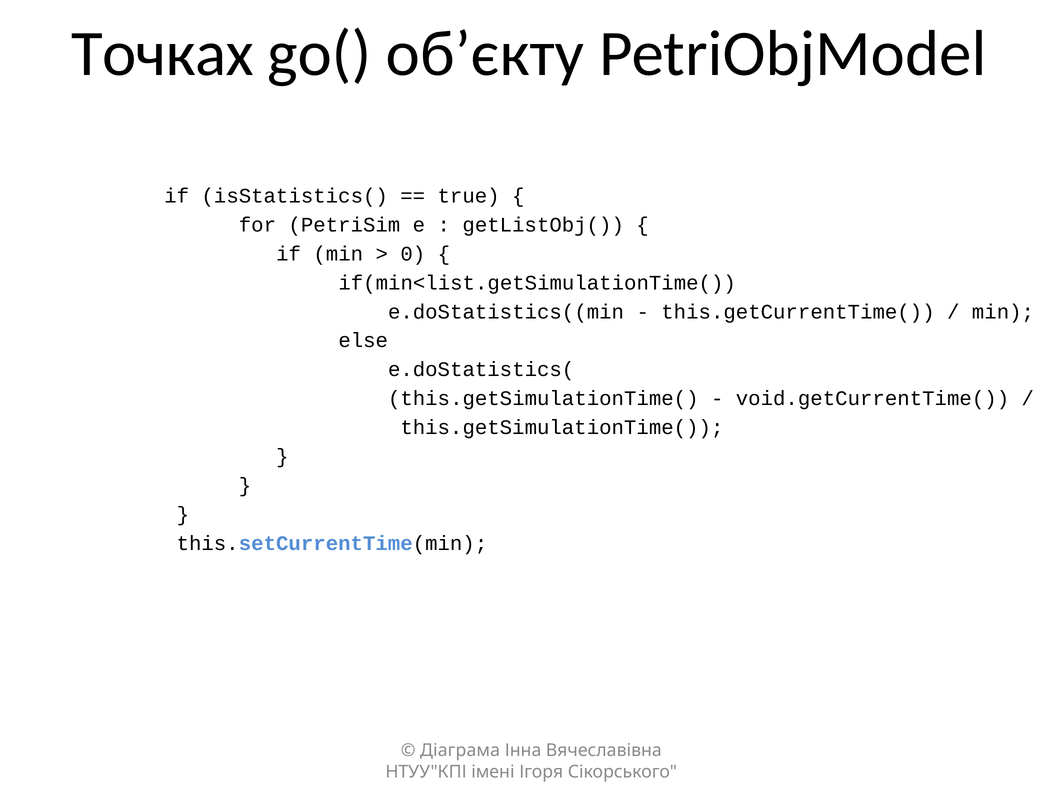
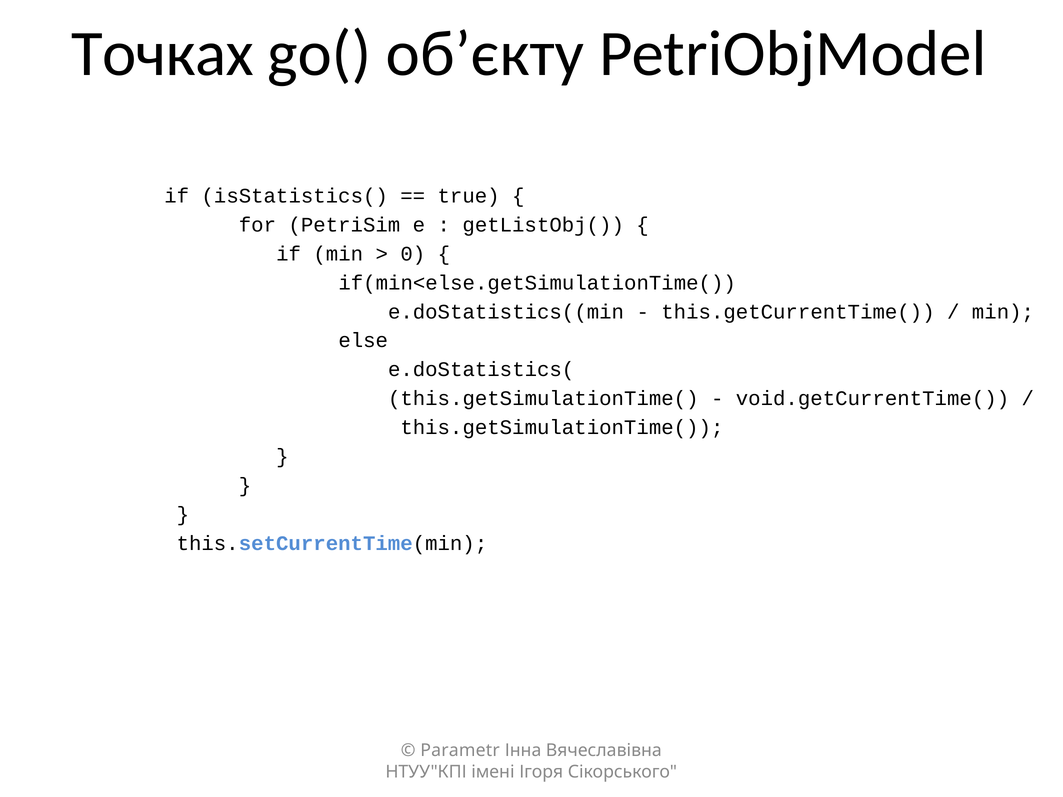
if(min<list.getSimulationTime(: if(min<list.getSimulationTime( -> if(min<else.getSimulationTime(
Діаграма: Діаграма -> Parametr
